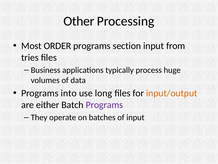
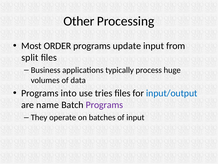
section: section -> update
tries: tries -> split
long: long -> tries
input/output colour: orange -> blue
either: either -> name
